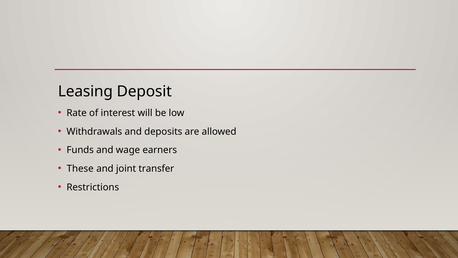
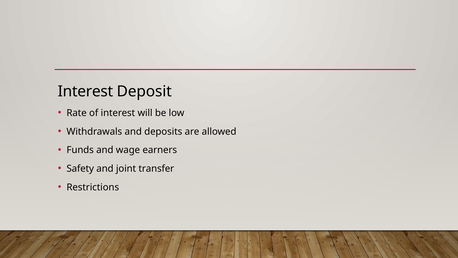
Leasing at (85, 91): Leasing -> Interest
These: These -> Safety
